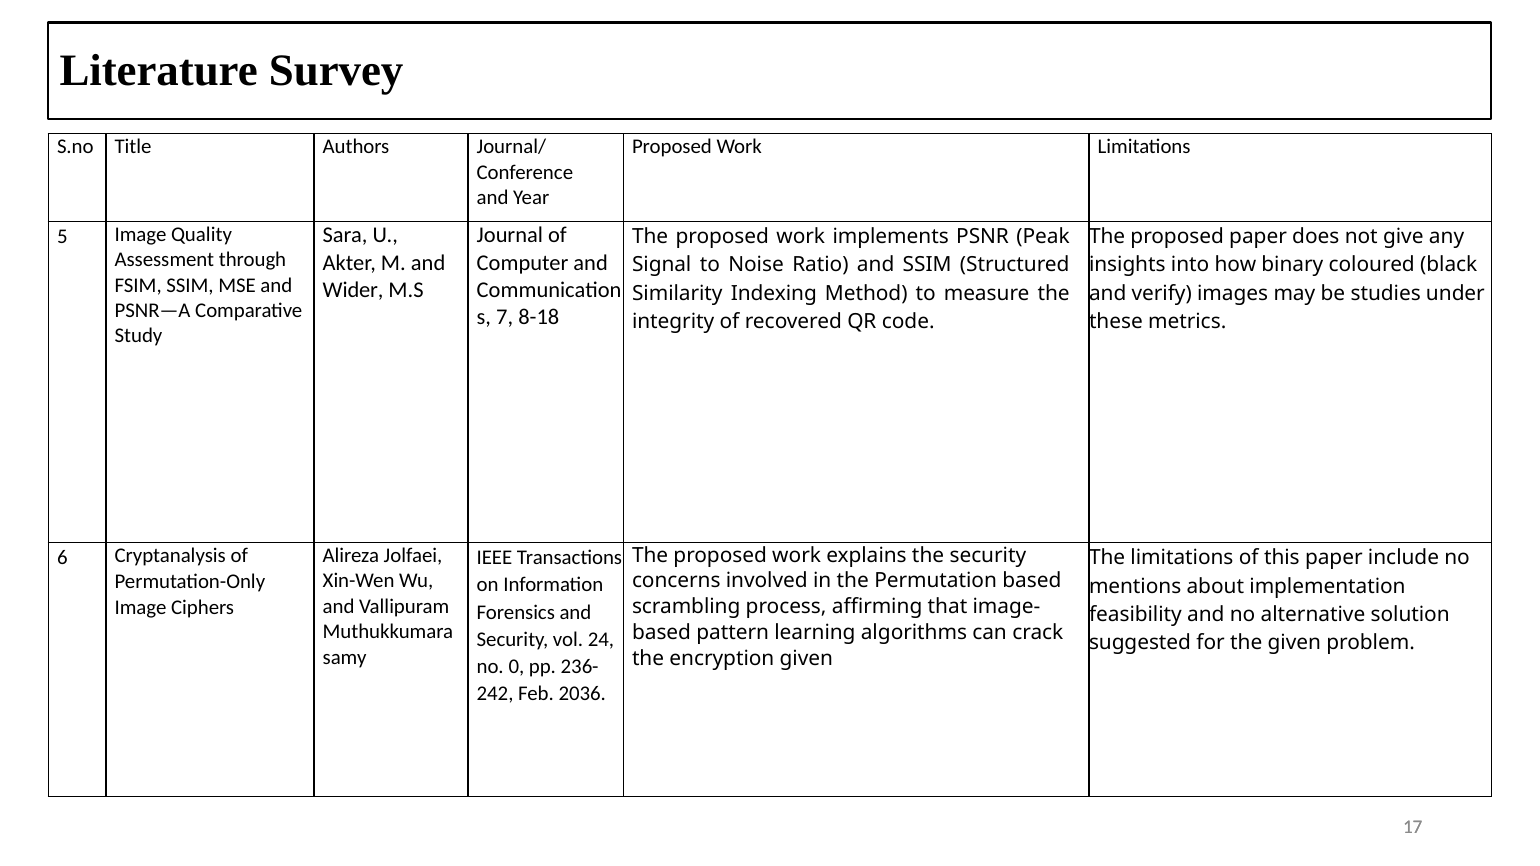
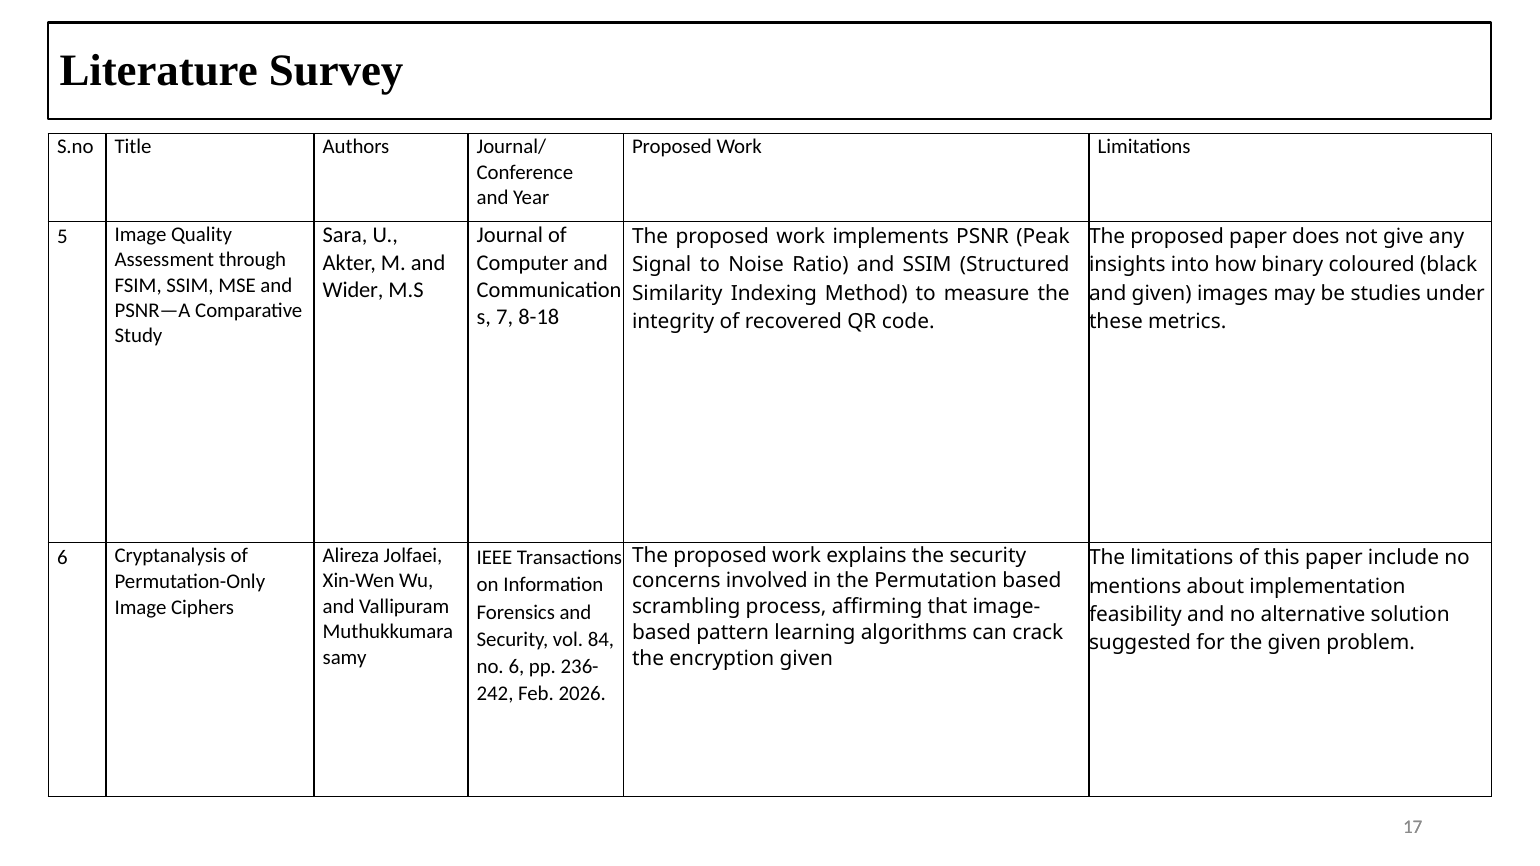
and verify: verify -> given
24: 24 -> 84
no 0: 0 -> 6
2036: 2036 -> 2026
